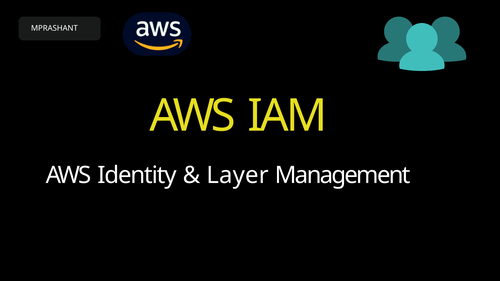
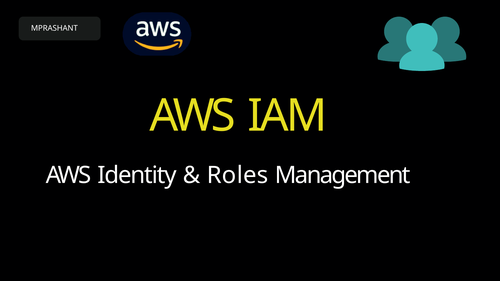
Layer: Layer -> Roles
